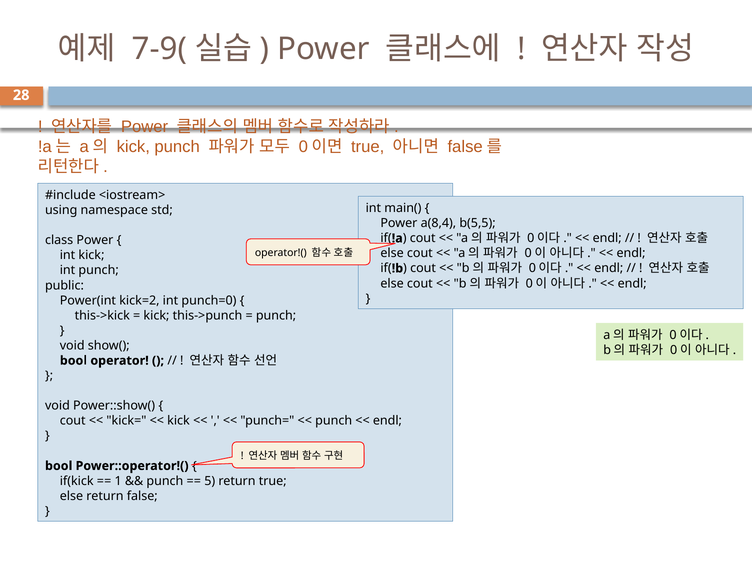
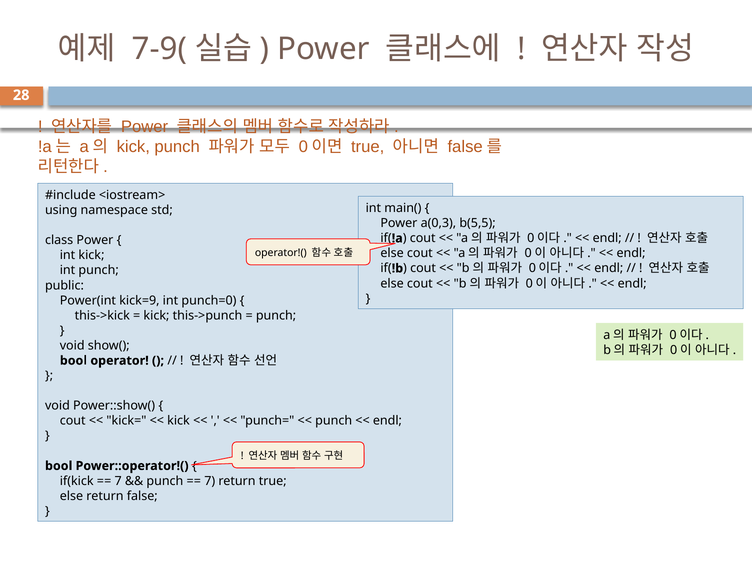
a(8,4: a(8,4 -> a(0,3
kick=2: kick=2 -> kick=9
1 at (118, 481): 1 -> 7
5 at (210, 481): 5 -> 7
